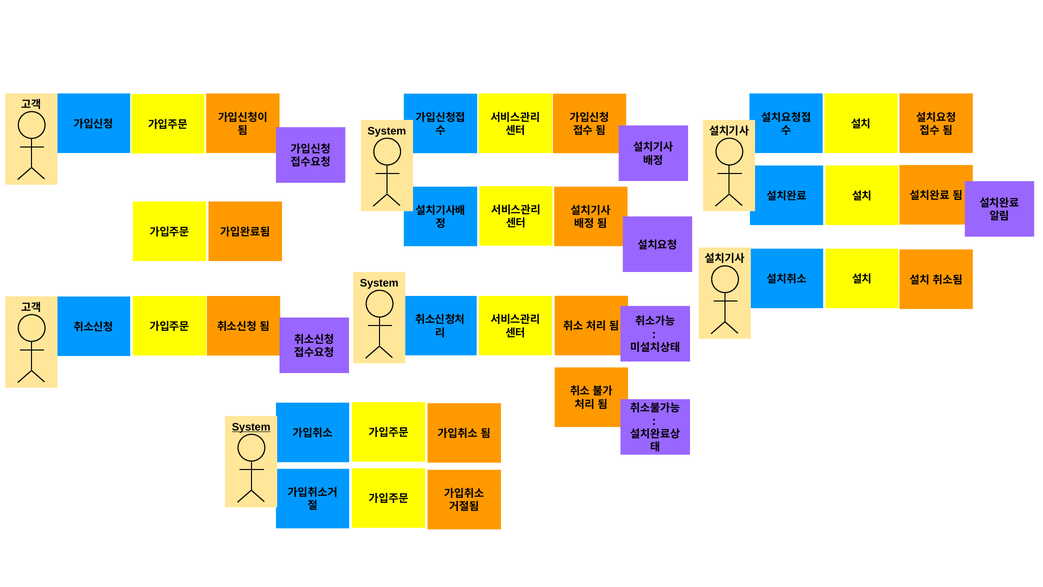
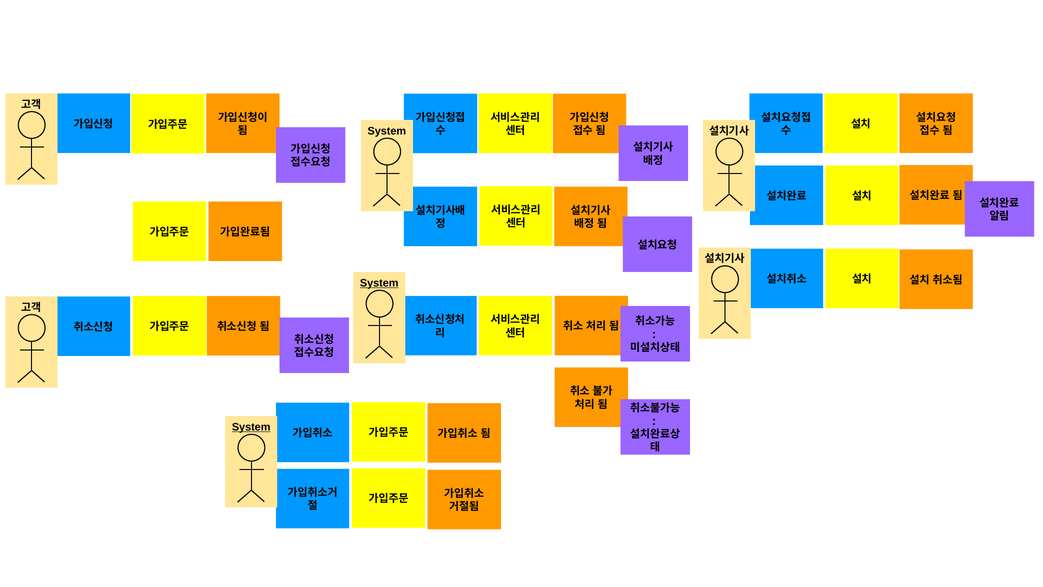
System at (379, 283) underline: none -> present
